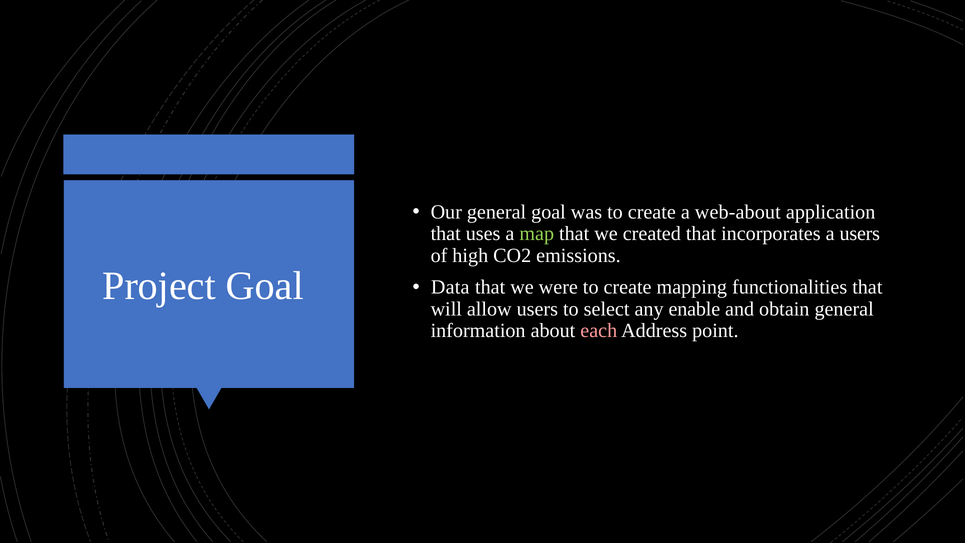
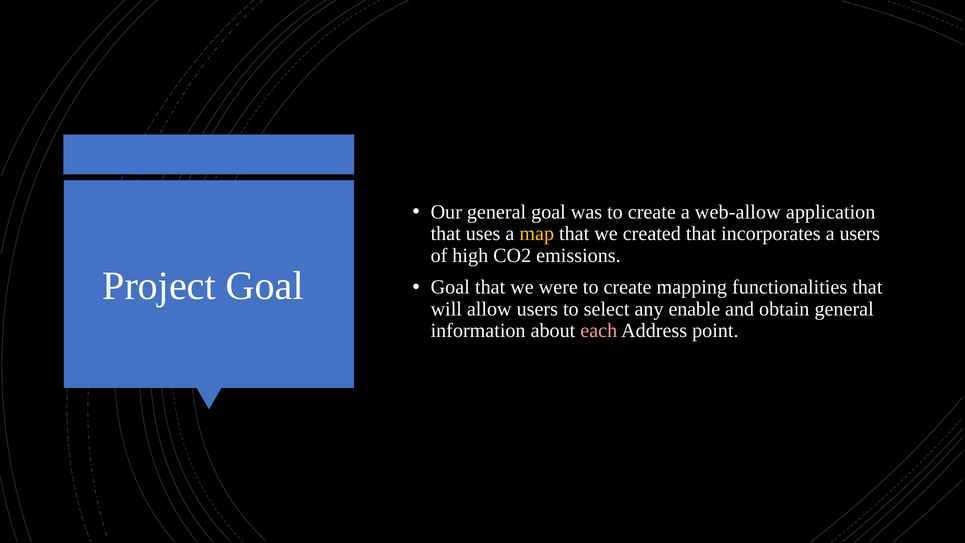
web-about: web-about -> web-allow
map colour: light green -> yellow
Data at (450, 287): Data -> Goal
